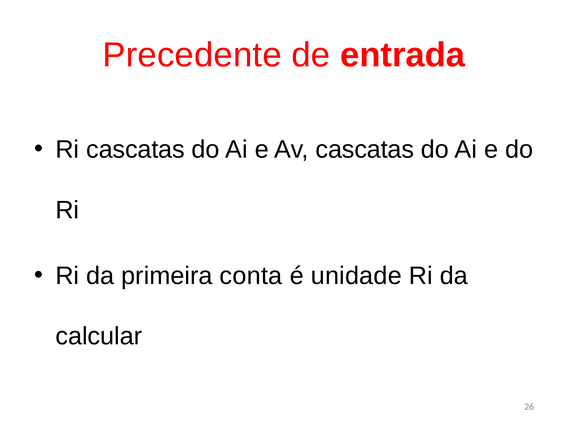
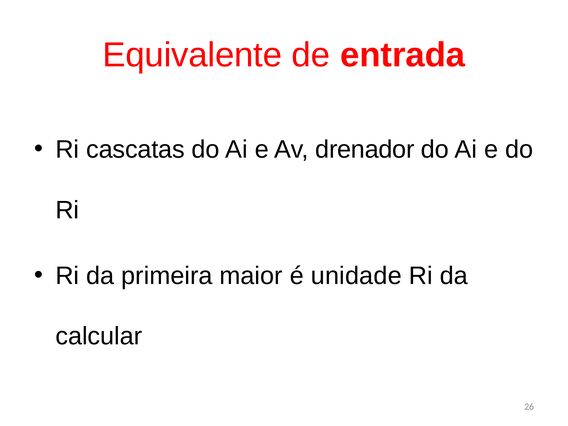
Precedente: Precedente -> Equivalente
Av cascatas: cascatas -> drenador
conta: conta -> maior
